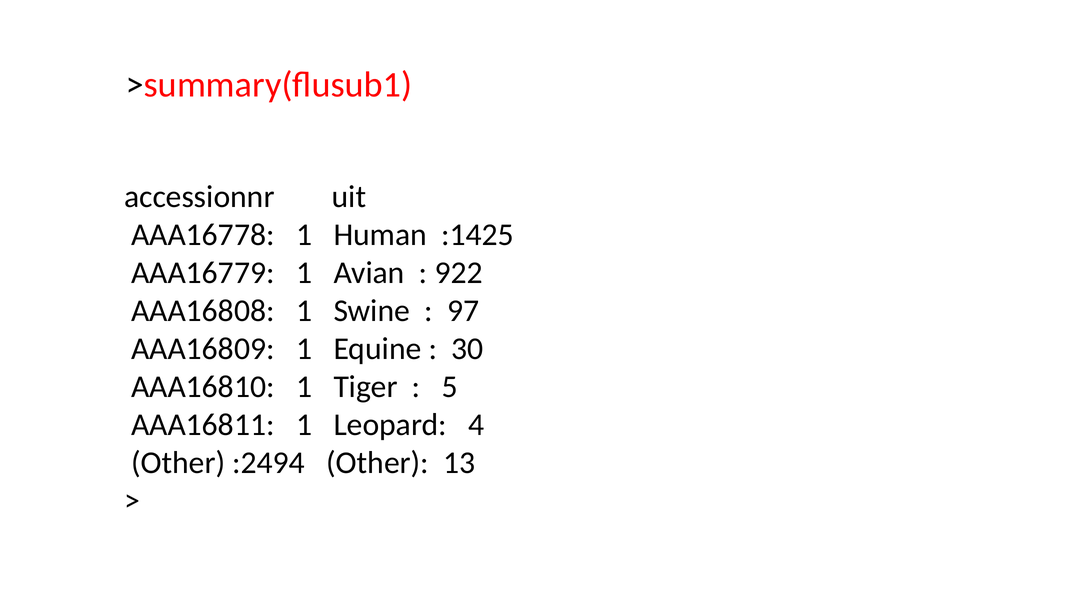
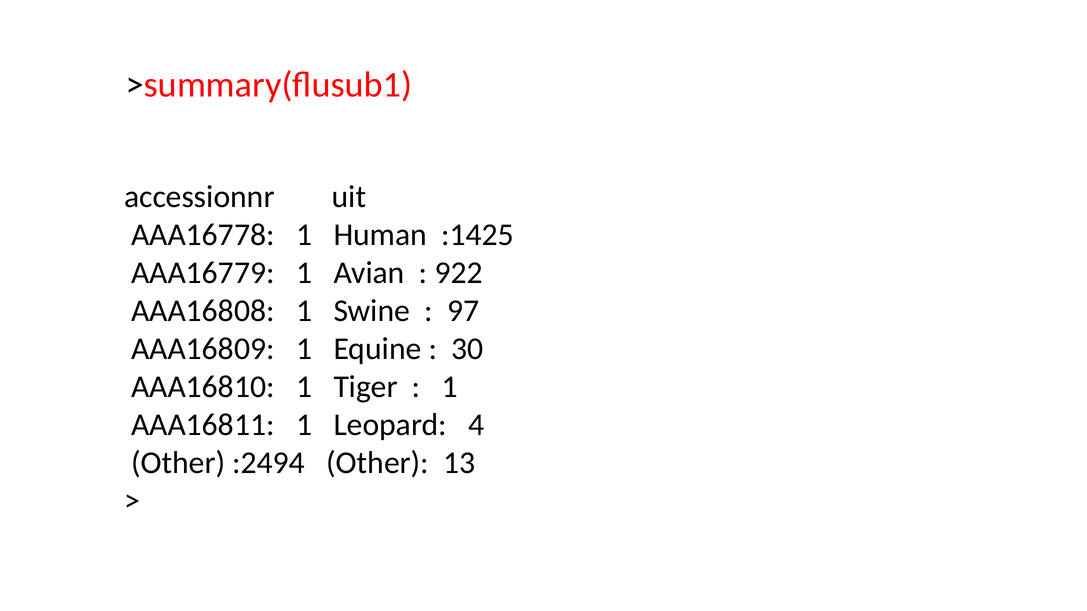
5 at (450, 387): 5 -> 1
